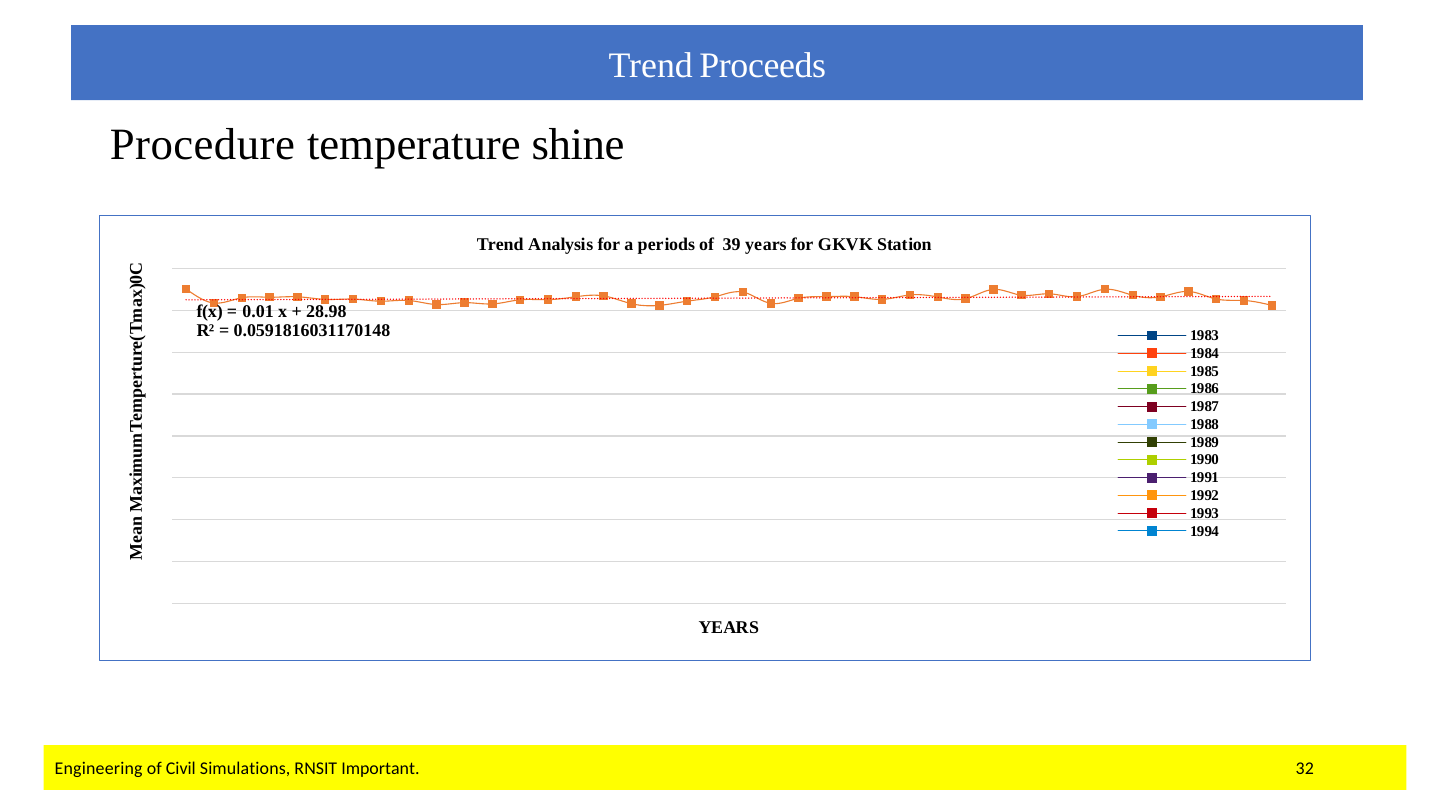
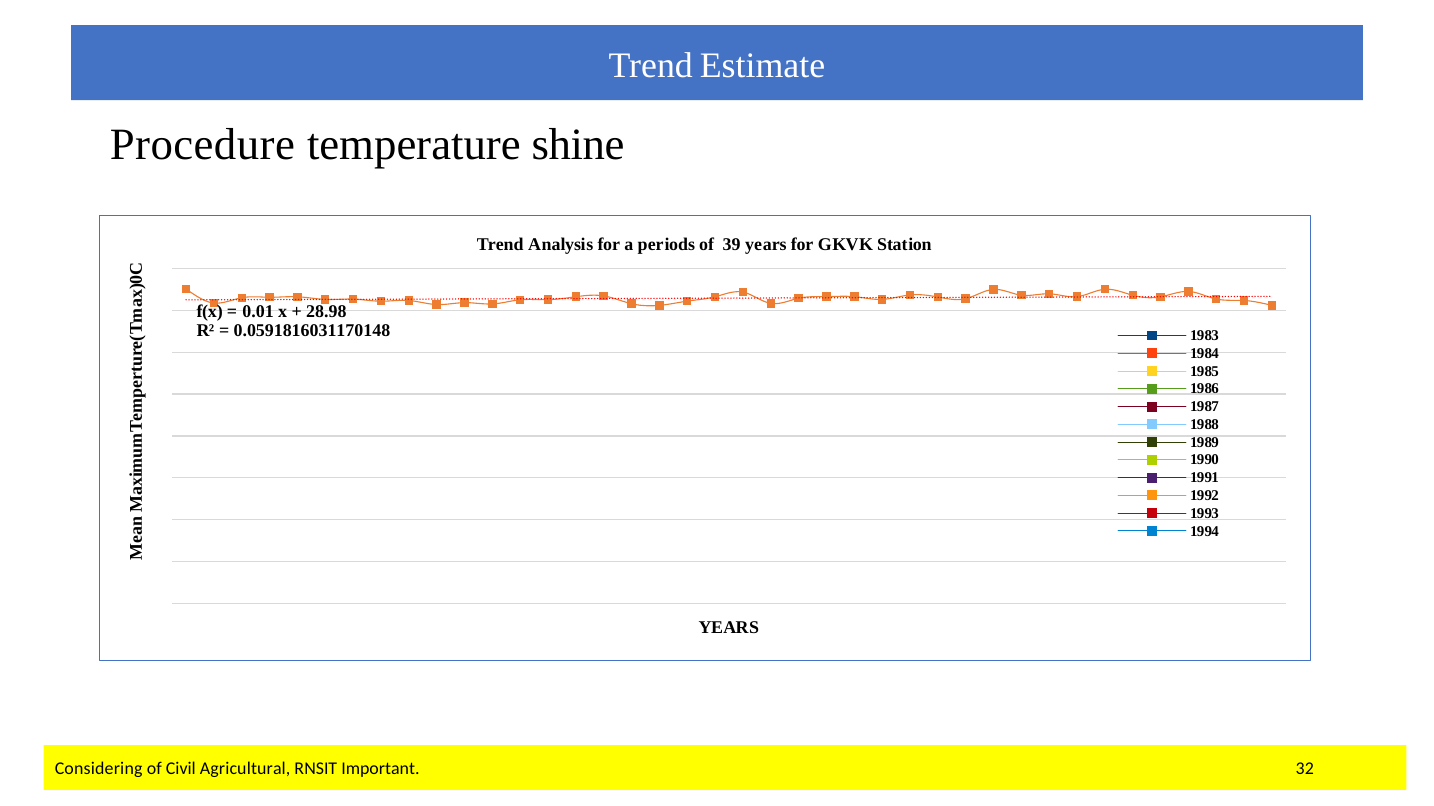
Proceeds: Proceeds -> Estimate
Engineering at (99, 769): Engineering -> Considering
Simulations: Simulations -> Agricultural
